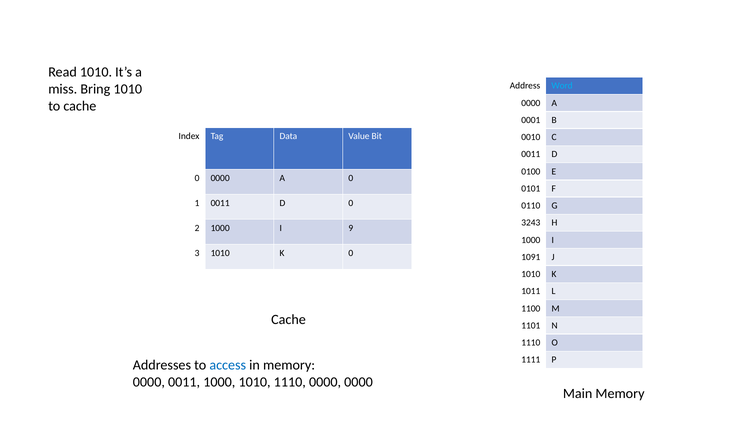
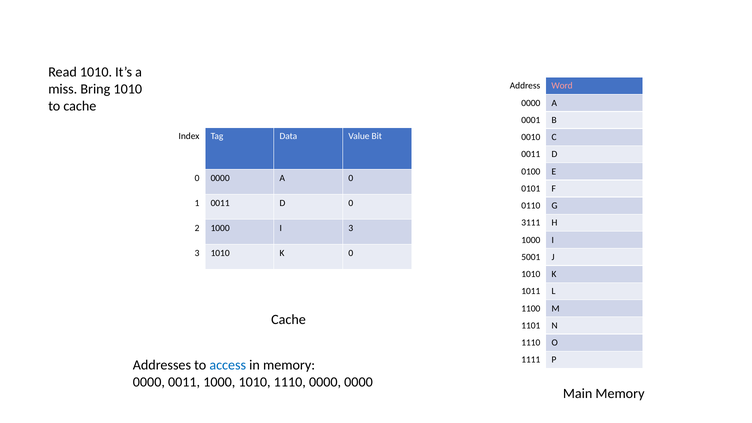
Word colour: light blue -> pink
3243: 3243 -> 3111
I 9: 9 -> 3
1091: 1091 -> 5001
